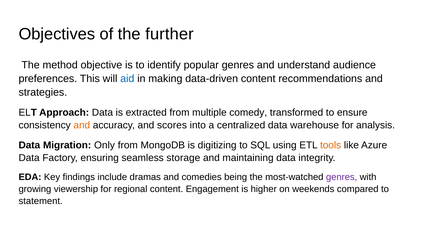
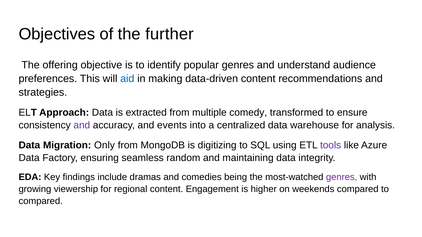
method: method -> offering
and at (82, 125) colour: orange -> purple
scores: scores -> events
tools colour: orange -> purple
storage: storage -> random
statement at (41, 201): statement -> compared
